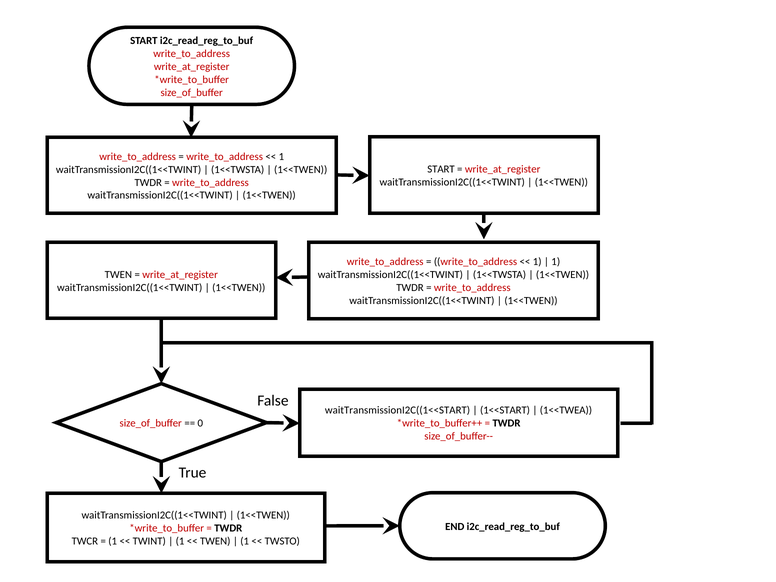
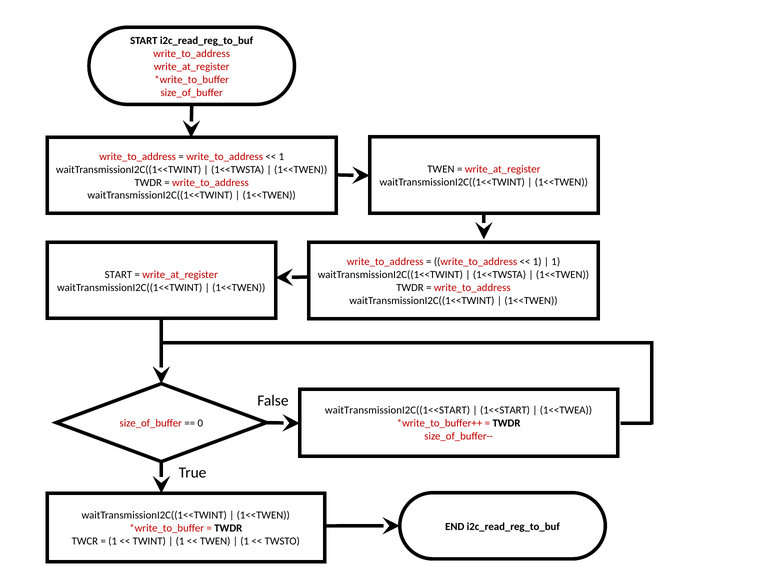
START at (441, 169): START -> TWEN
TWEN at (118, 275): TWEN -> START
